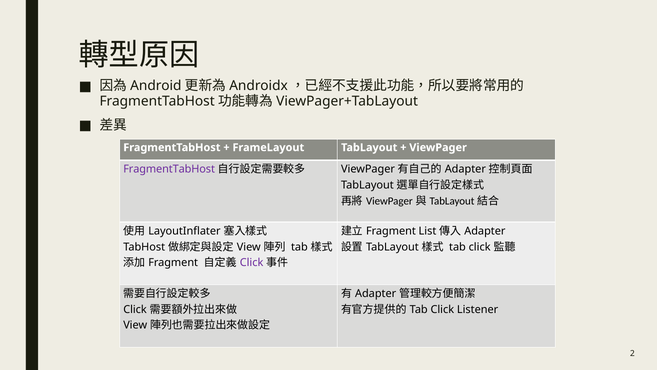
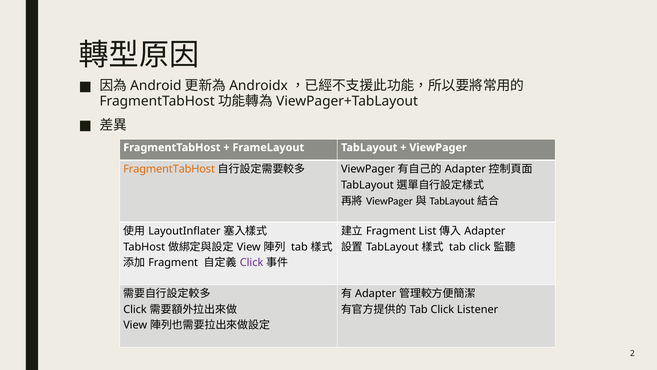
FragmentTabHost at (169, 169) colour: purple -> orange
